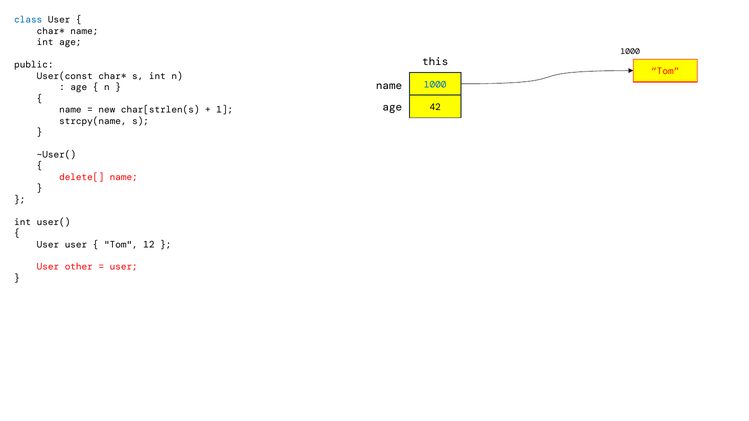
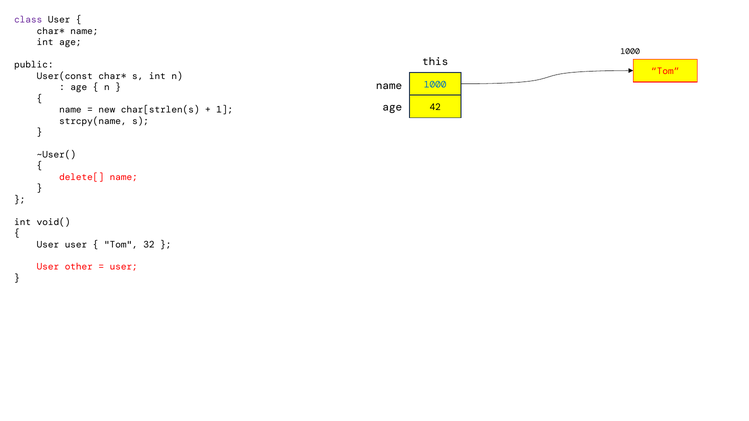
class colour: blue -> purple
user(: user( -> void(
12: 12 -> 32
